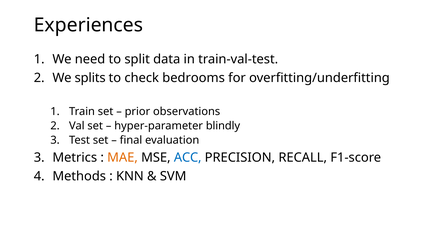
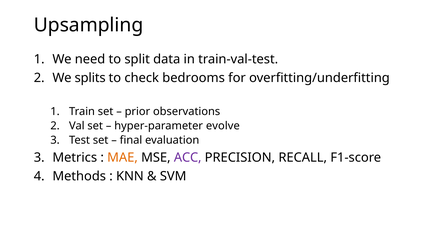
Experiences: Experiences -> Upsampling
blindly: blindly -> evolve
ACC colour: blue -> purple
